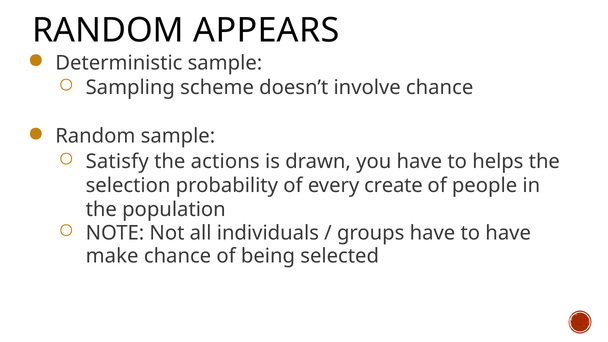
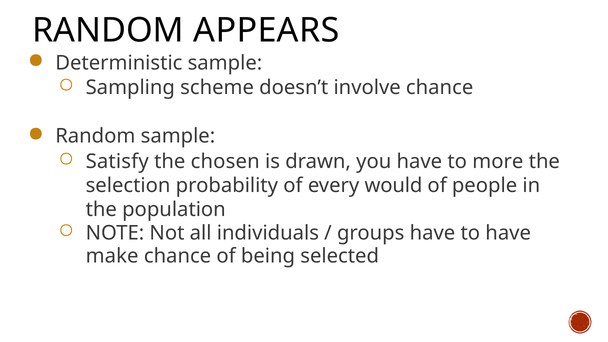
actions: actions -> chosen
helps: helps -> more
create: create -> would
